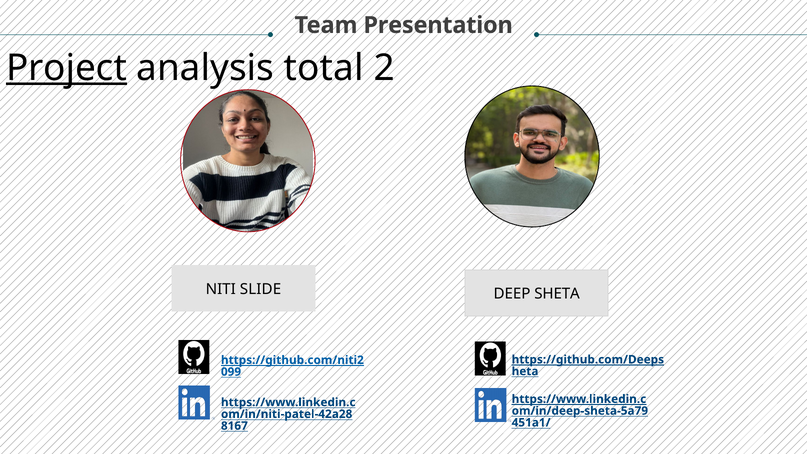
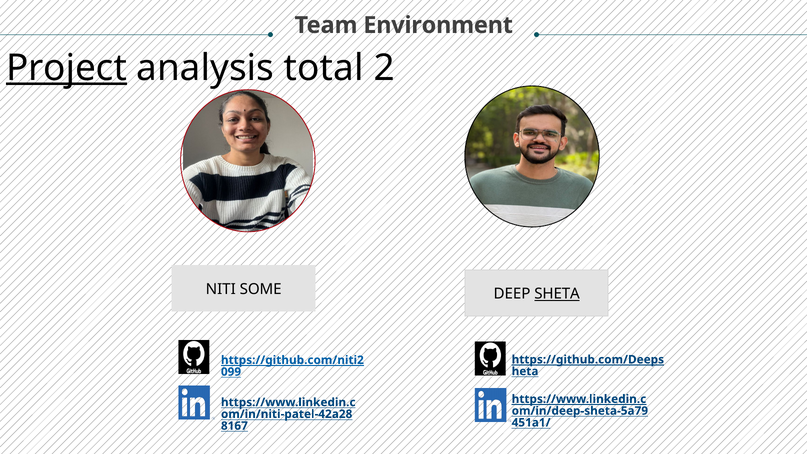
Presentation: Presentation -> Environment
SLIDE: SLIDE -> SOME
SHETA underline: none -> present
